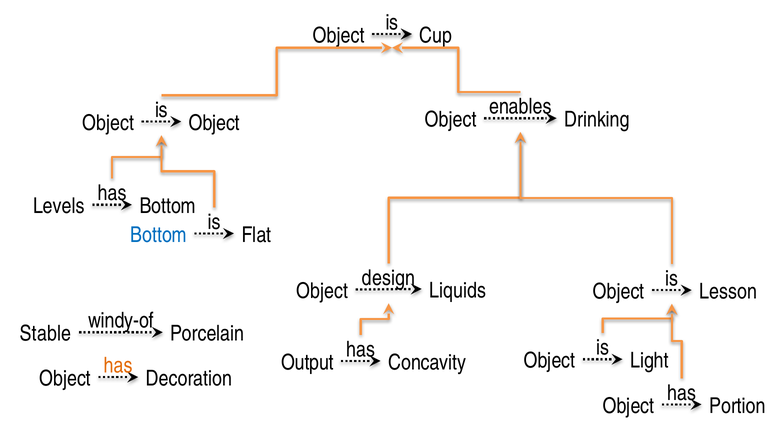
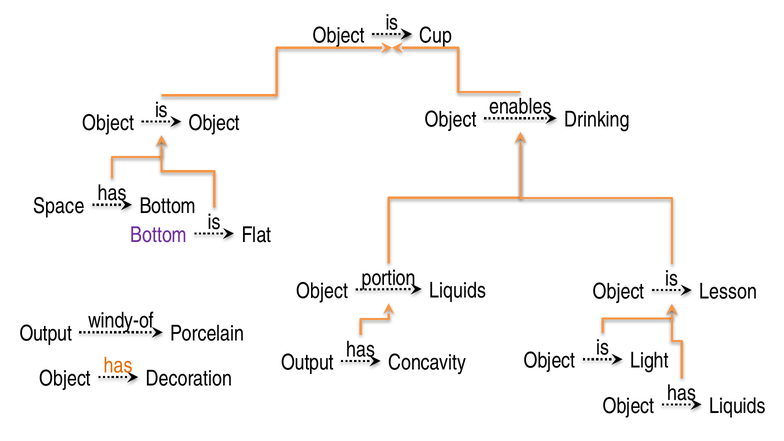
Levels: Levels -> Space
Bottom at (159, 235) colour: blue -> purple
design: design -> portion
Stable at (46, 334): Stable -> Output
Portion at (738, 406): Portion -> Liquids
